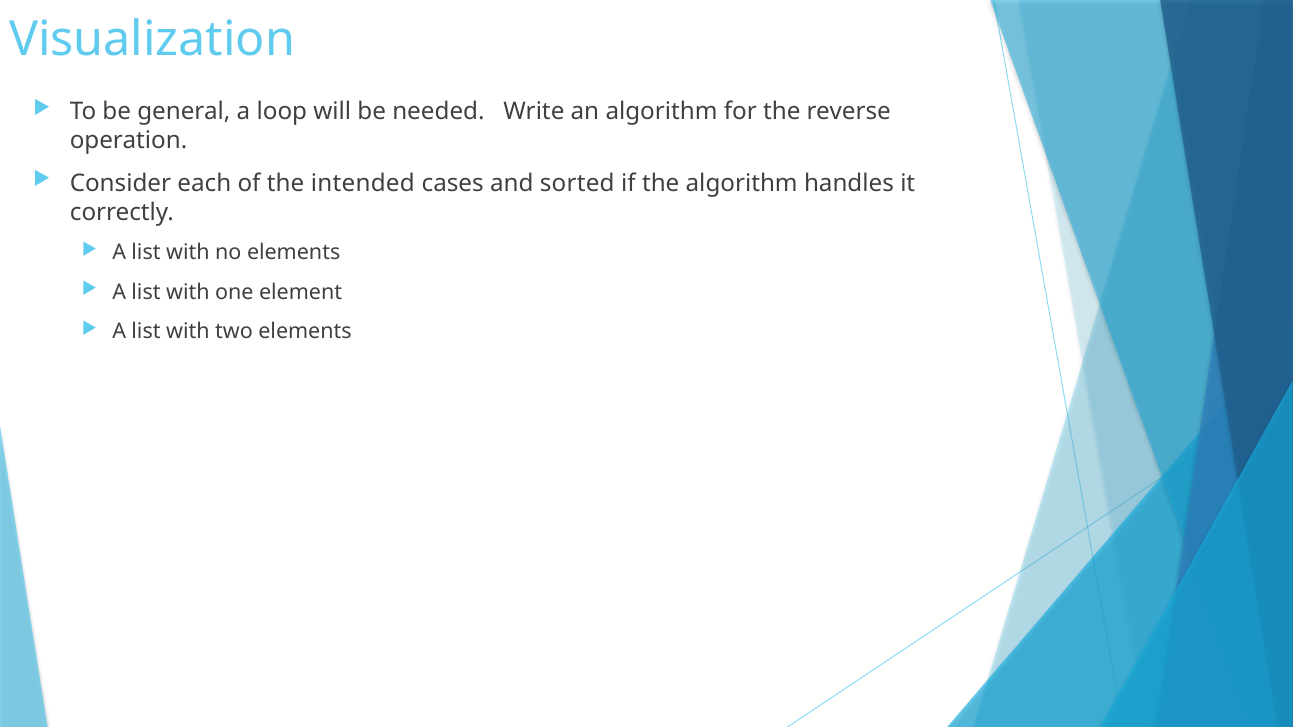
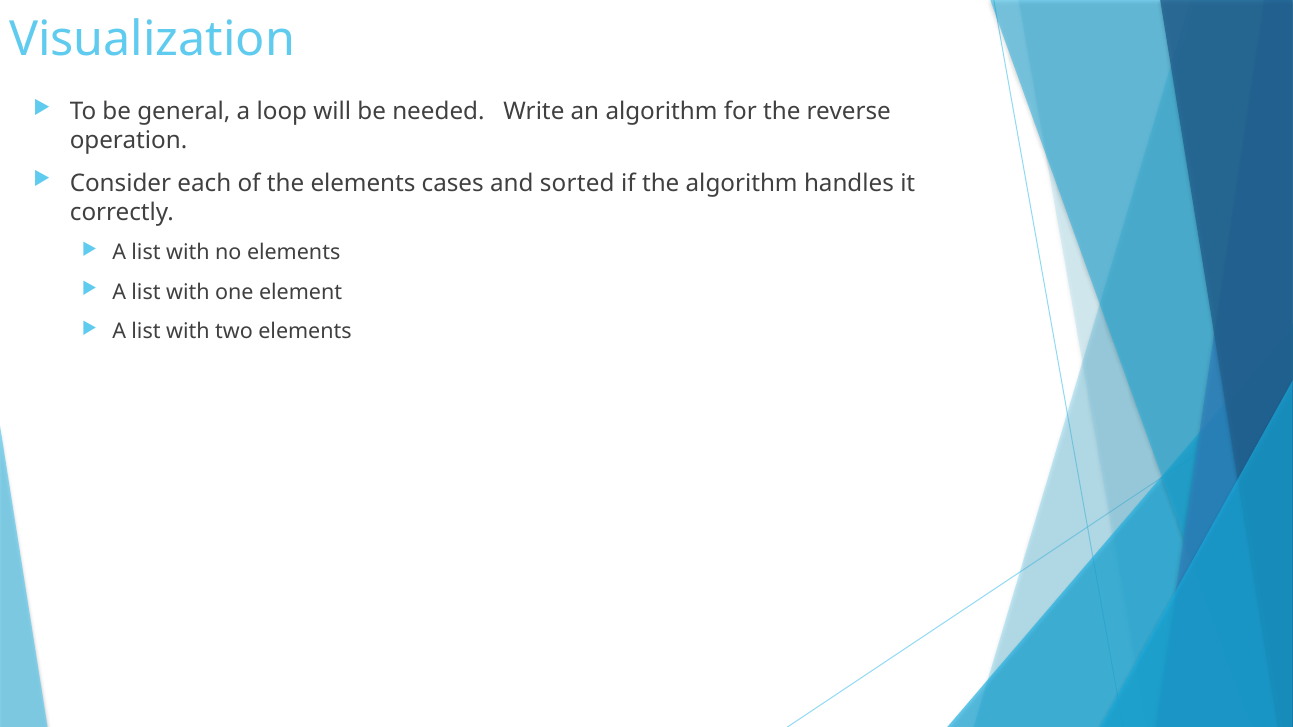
the intended: intended -> elements
